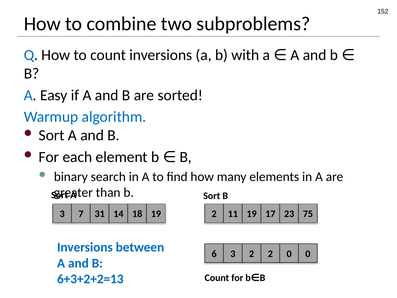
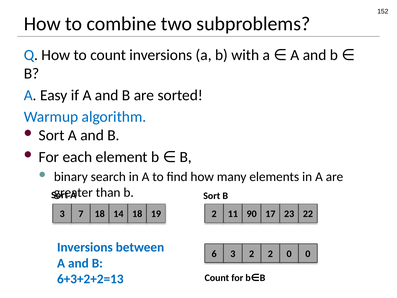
7 31: 31 -> 18
11 19: 19 -> 90
75: 75 -> 22
